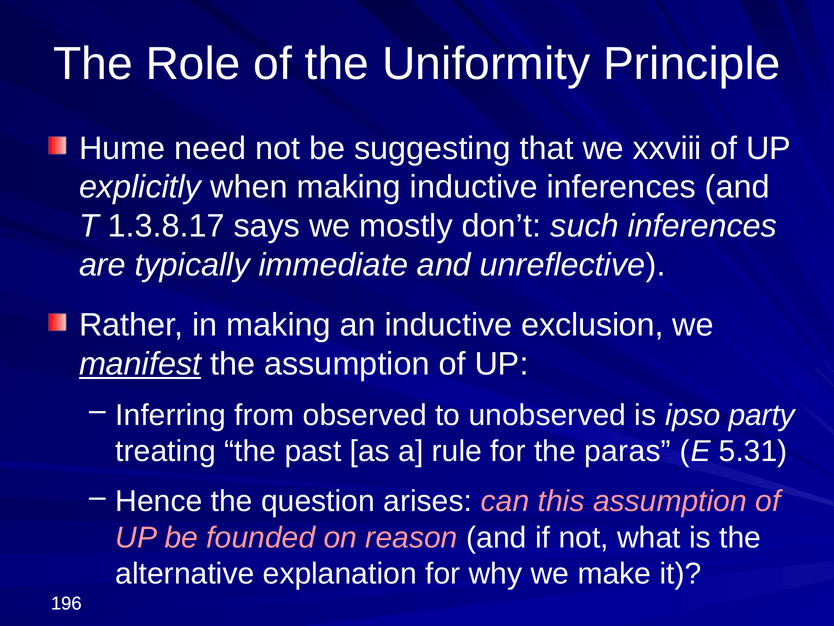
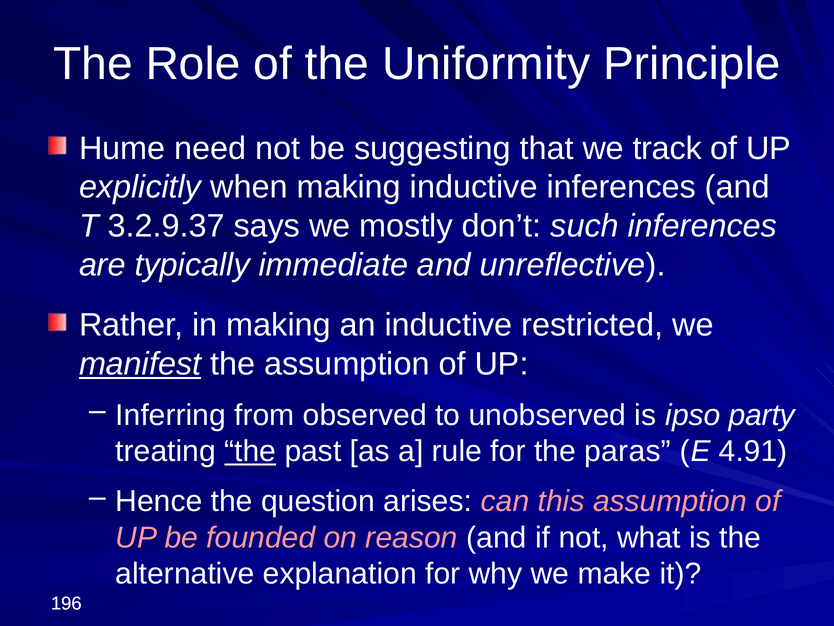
xxviii: xxviii -> track
1.3.8.17: 1.3.8.17 -> 3.2.9.37
exclusion: exclusion -> restricted
the at (250, 451) underline: none -> present
5.31: 5.31 -> 4.91
